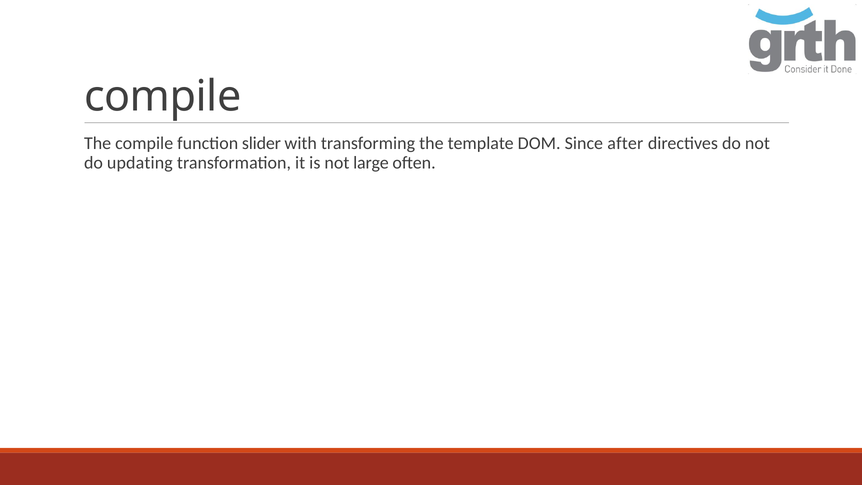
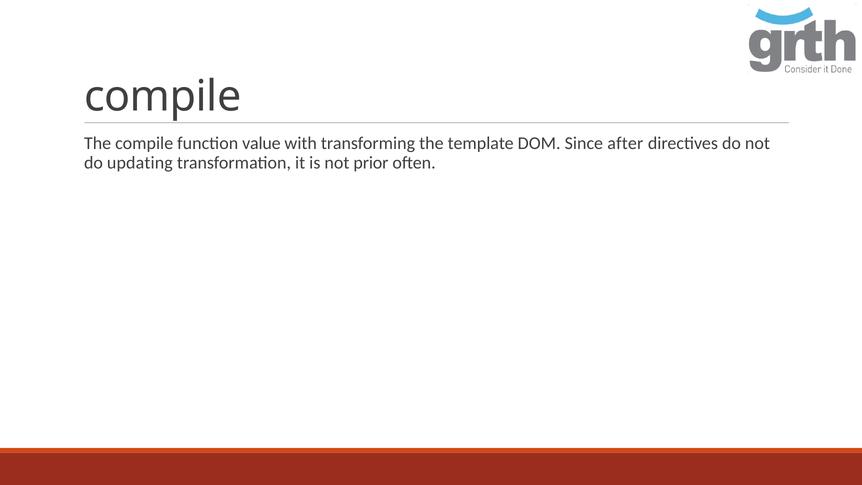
slider: slider -> value
large: large -> prior
